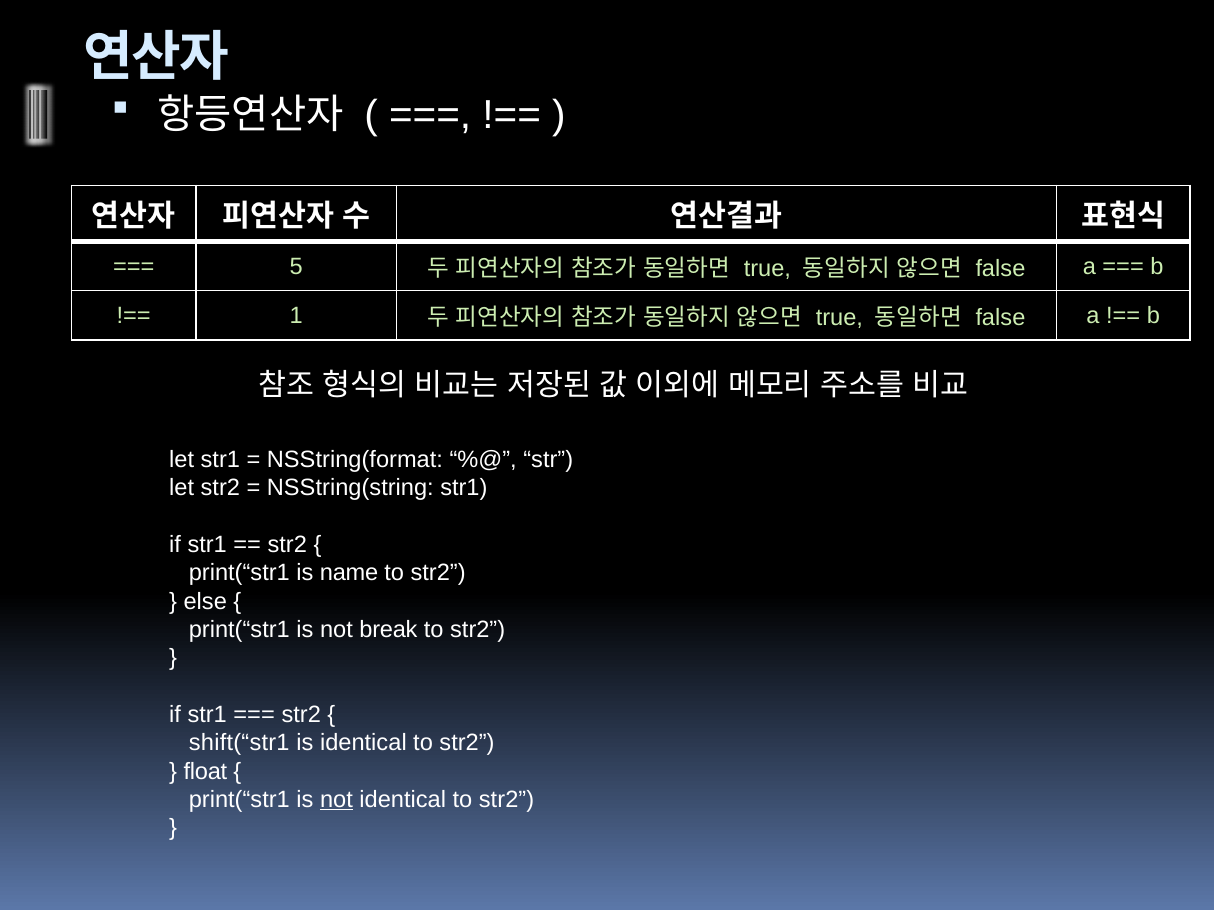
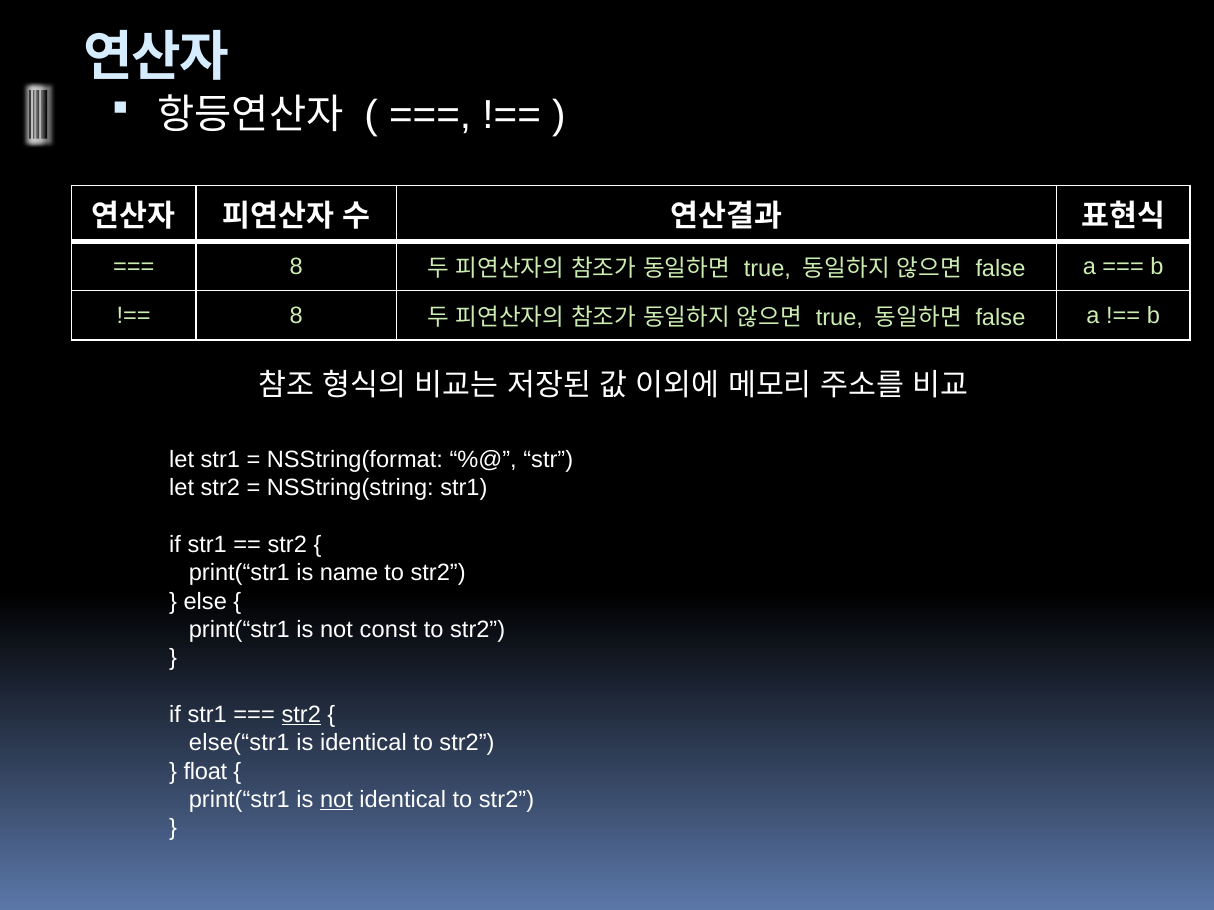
5 at (296, 267): 5 -> 8
1 at (296, 316): 1 -> 8
break: break -> const
str2 at (301, 715) underline: none -> present
shift(“str1: shift(“str1 -> else(“str1
